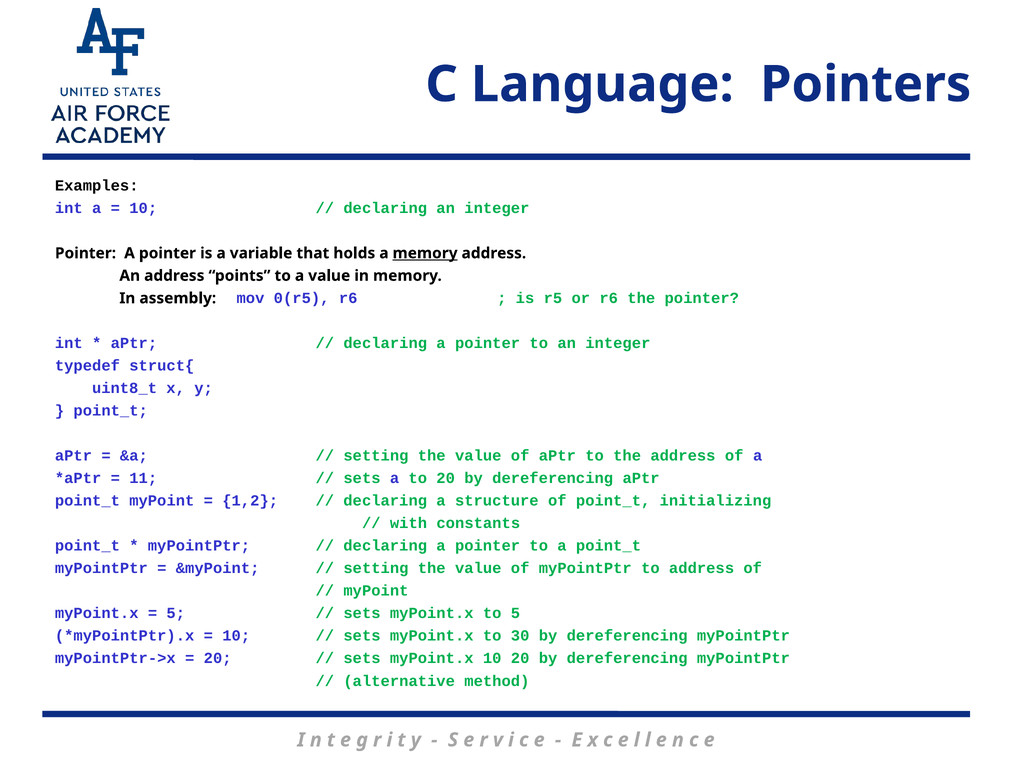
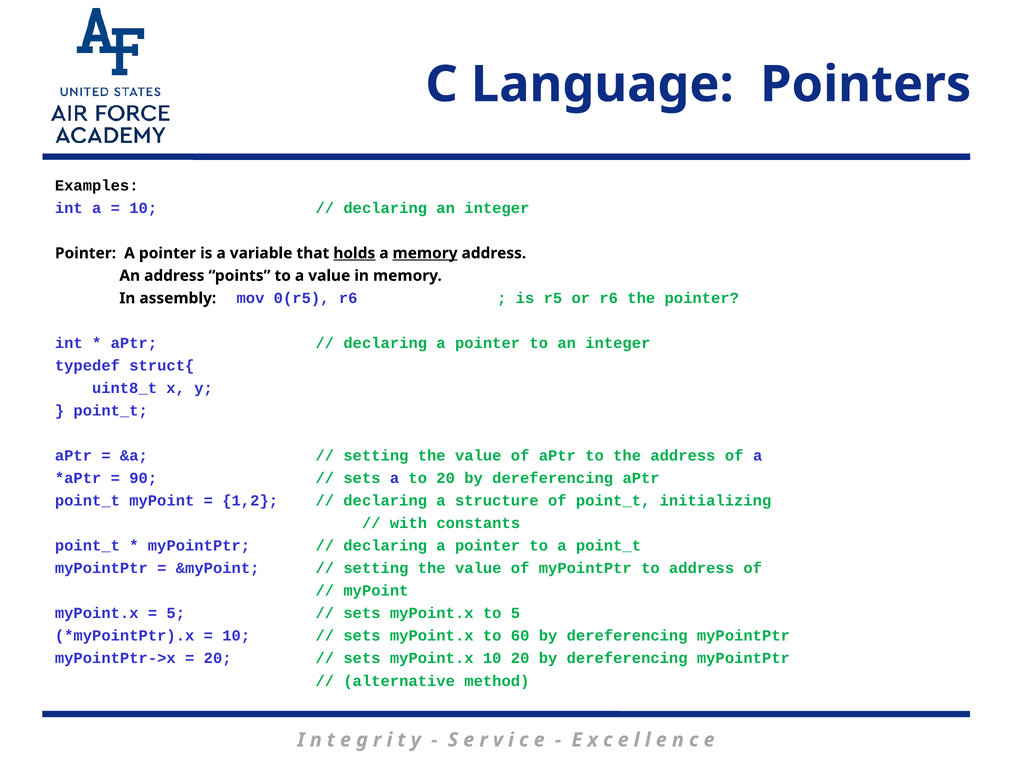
holds underline: none -> present
11: 11 -> 90
30: 30 -> 60
